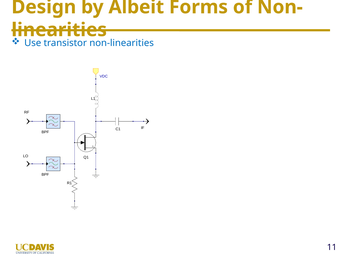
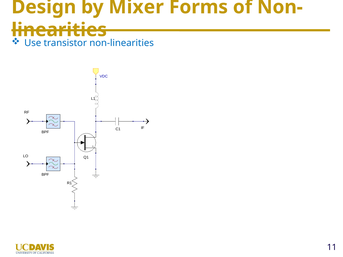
Albeit: Albeit -> Mixer
